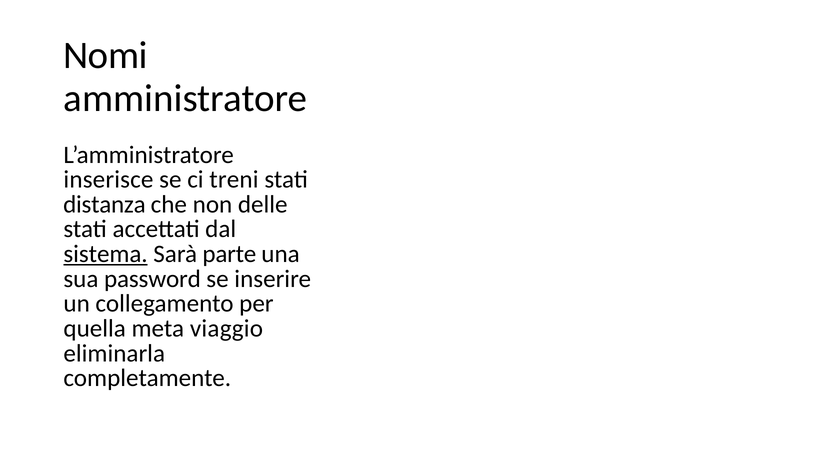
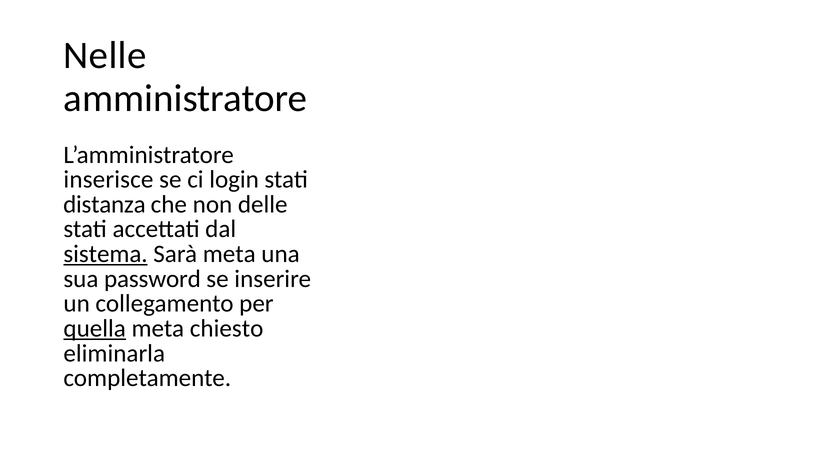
Nomi: Nomi -> Nelle
treni: treni -> login
Sarà parte: parte -> meta
quella underline: none -> present
viaggio: viaggio -> chiesto
